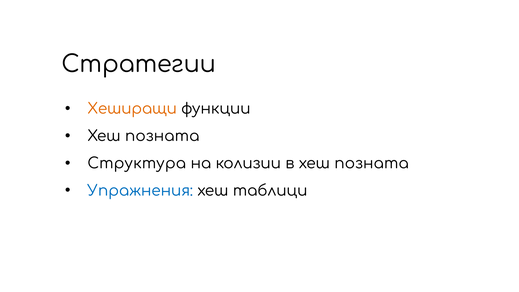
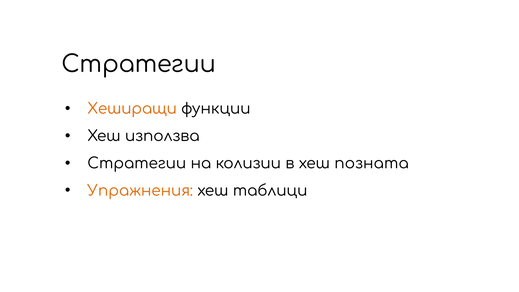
позната at (162, 136): позната -> използва
Структура at (137, 163): Структура -> Стратегии
Упражнения colour: blue -> orange
